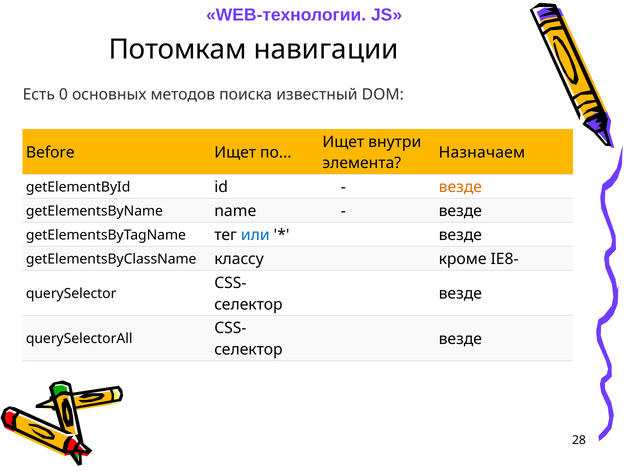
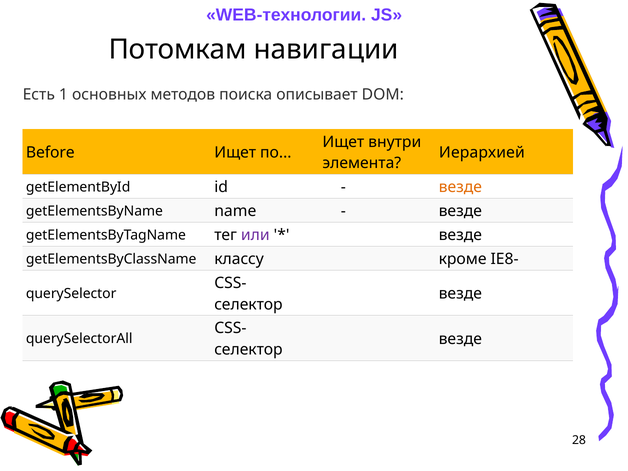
0: 0 -> 1
известный: известный -> описывает
Назначаем: Назначаем -> Иерархией
или colour: blue -> purple
